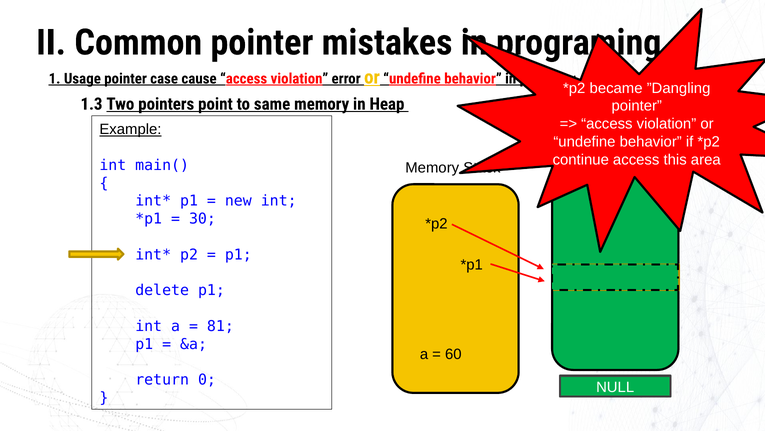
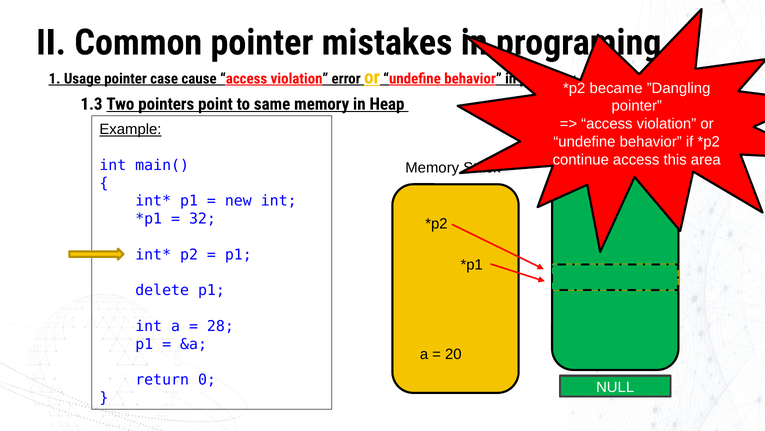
30: 30 -> 32
81: 81 -> 28
60: 60 -> 20
